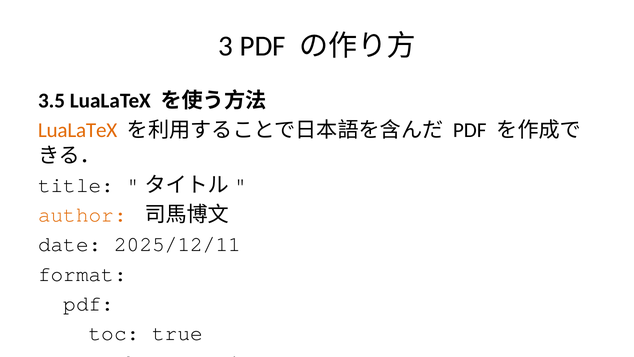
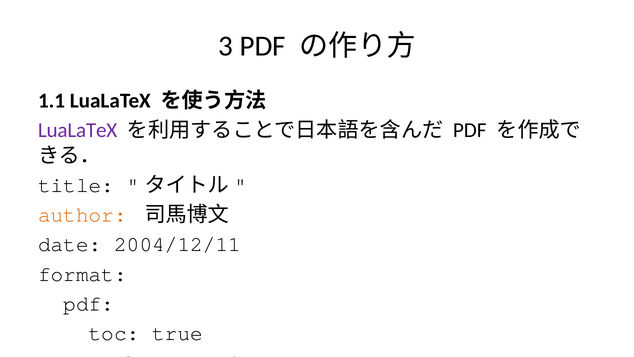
3.5: 3.5 -> 1.1
LuaLaTeX at (78, 130) colour: orange -> purple
2025/12/11: 2025/12/11 -> 2004/12/11
